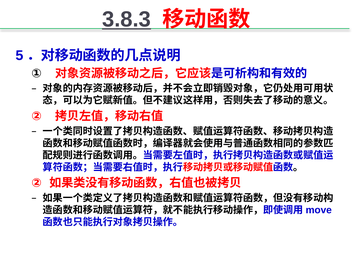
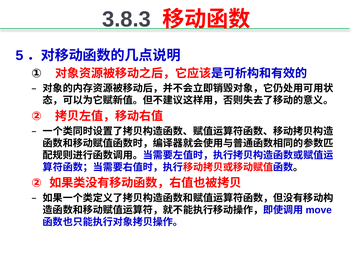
3.8.3 underline: present -> none
